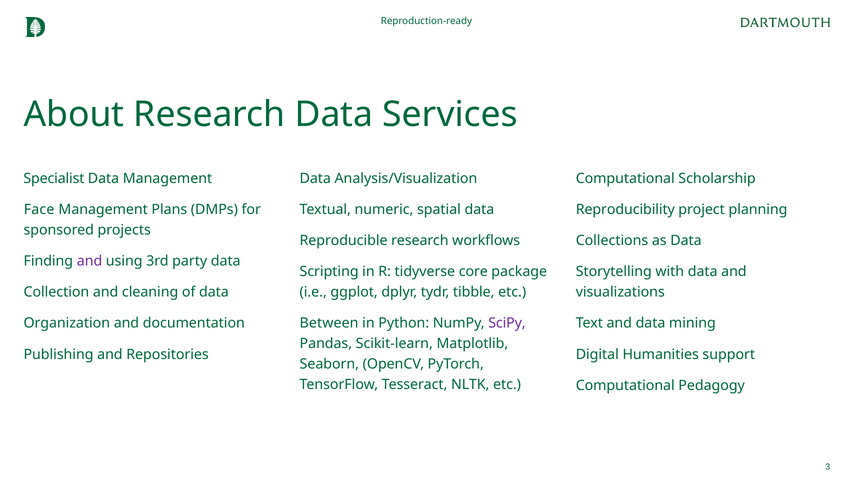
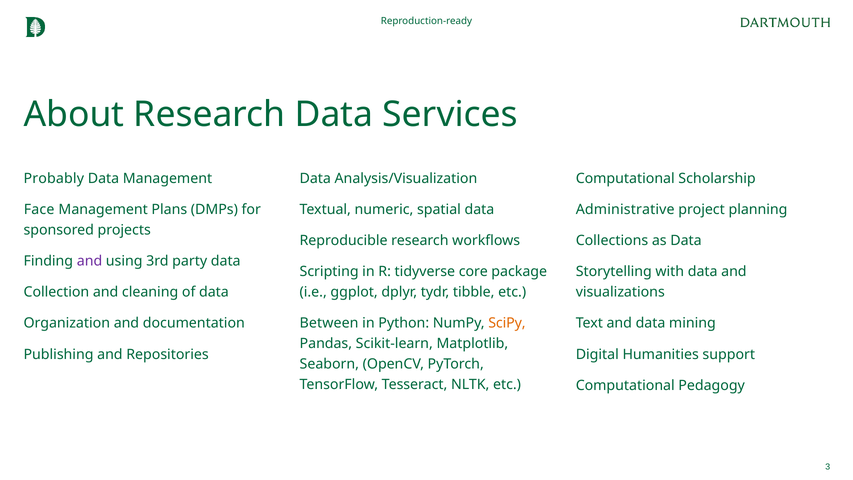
Specialist: Specialist -> Probably
Reproducibility: Reproducibility -> Administrative
SciPy colour: purple -> orange
